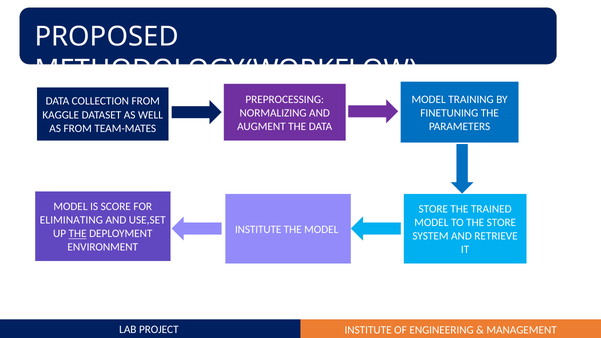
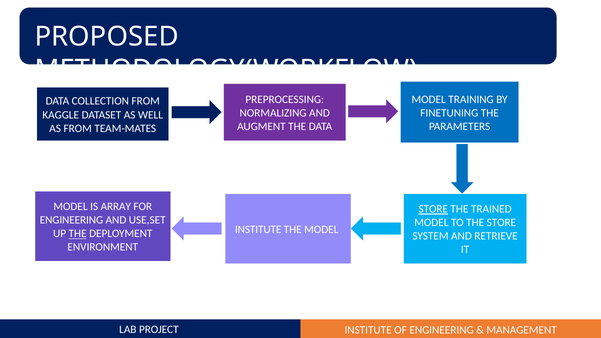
SCORE: SCORE -> ARRAY
STORE at (433, 209) underline: none -> present
ELIMINATING at (71, 220): ELIMINATING -> ENGINEERING
